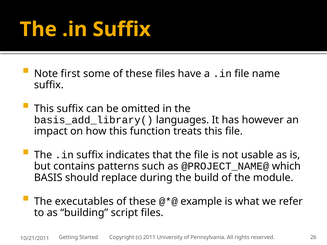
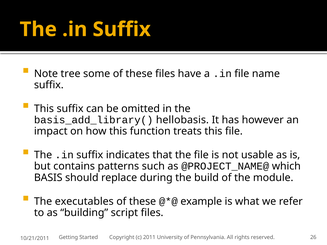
first: first -> tree
languages: languages -> hellobasis
